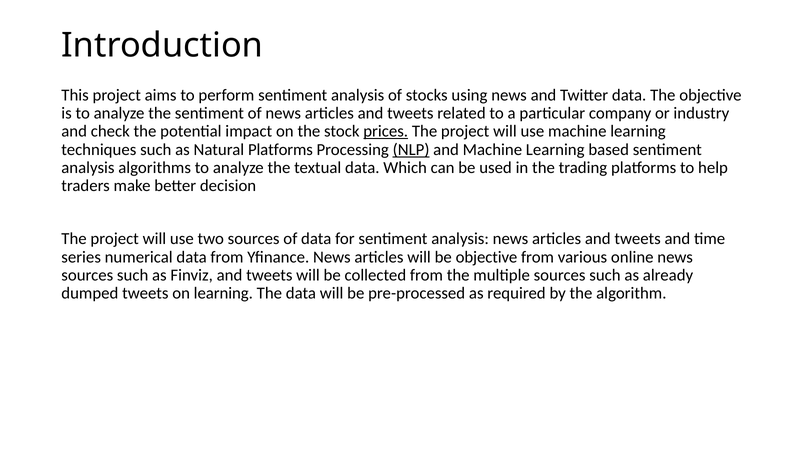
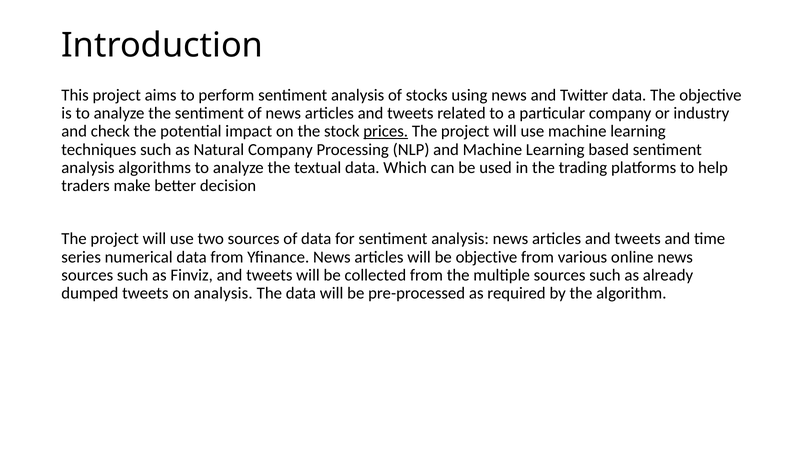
Natural Platforms: Platforms -> Company
NLP underline: present -> none
on learning: learning -> analysis
